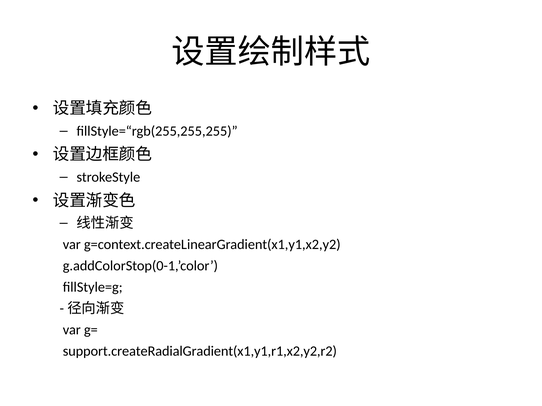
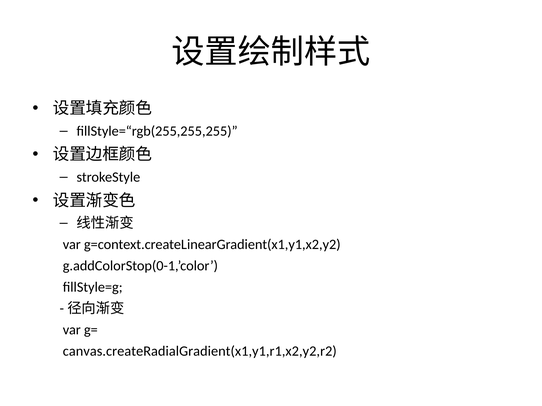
support.createRadialGradient(x1,y1,r1,x2,y2,r2: support.createRadialGradient(x1,y1,r1,x2,y2,r2 -> canvas.createRadialGradient(x1,y1,r1,x2,y2,r2
